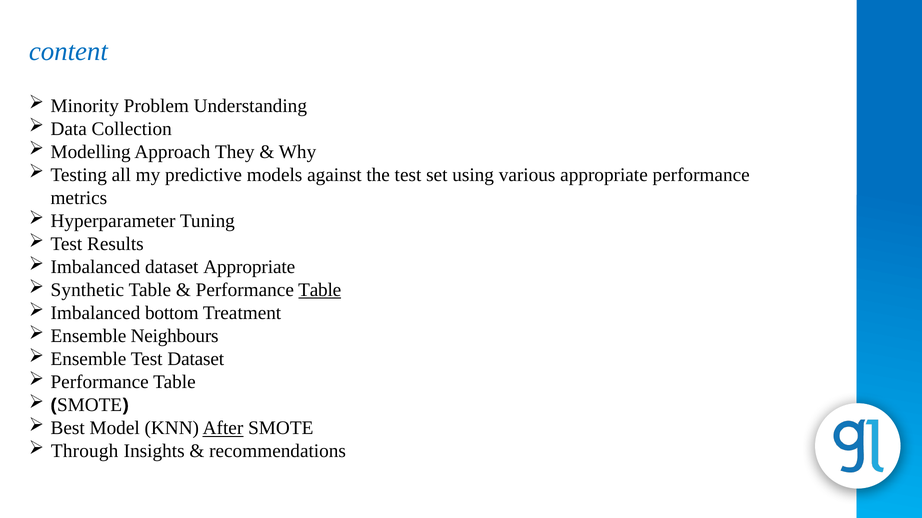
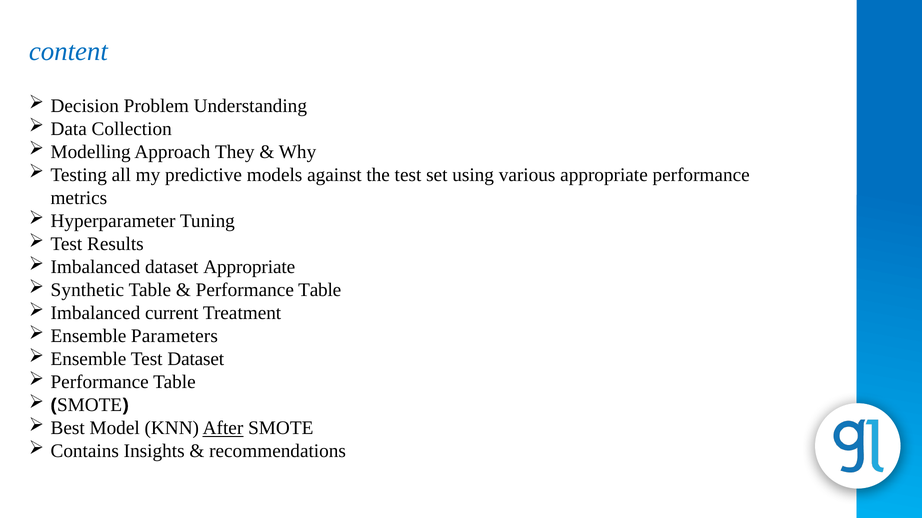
Minority: Minority -> Decision
Table at (320, 290) underline: present -> none
bottom: bottom -> current
Neighbours: Neighbours -> Parameters
Through: Through -> Contains
